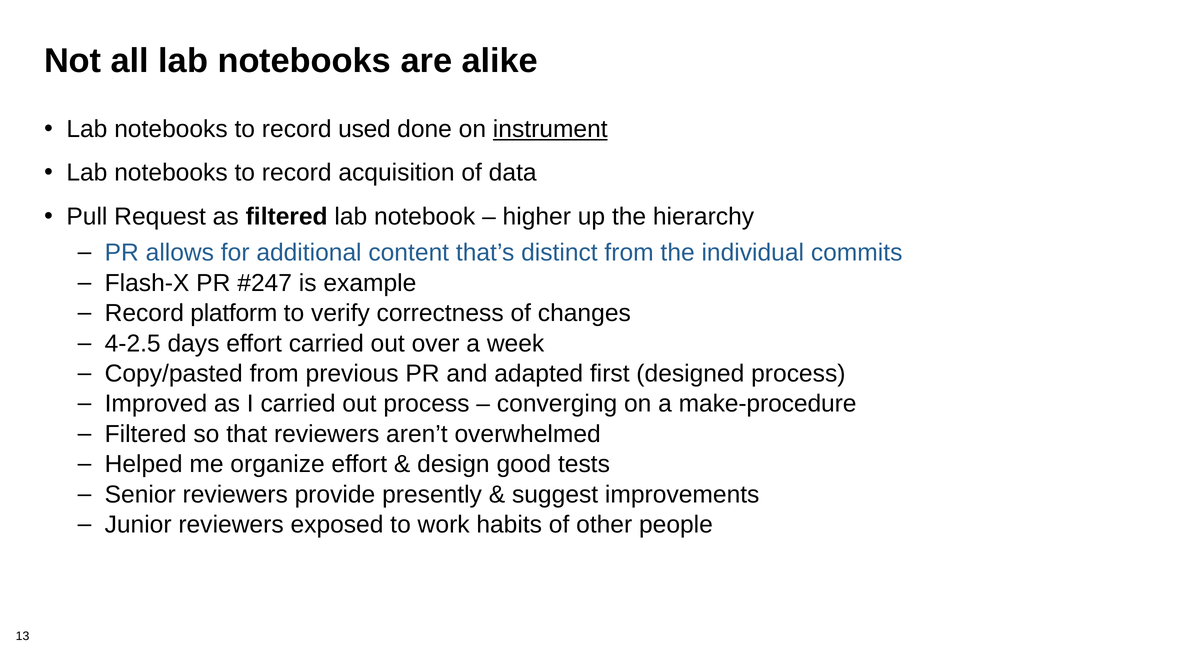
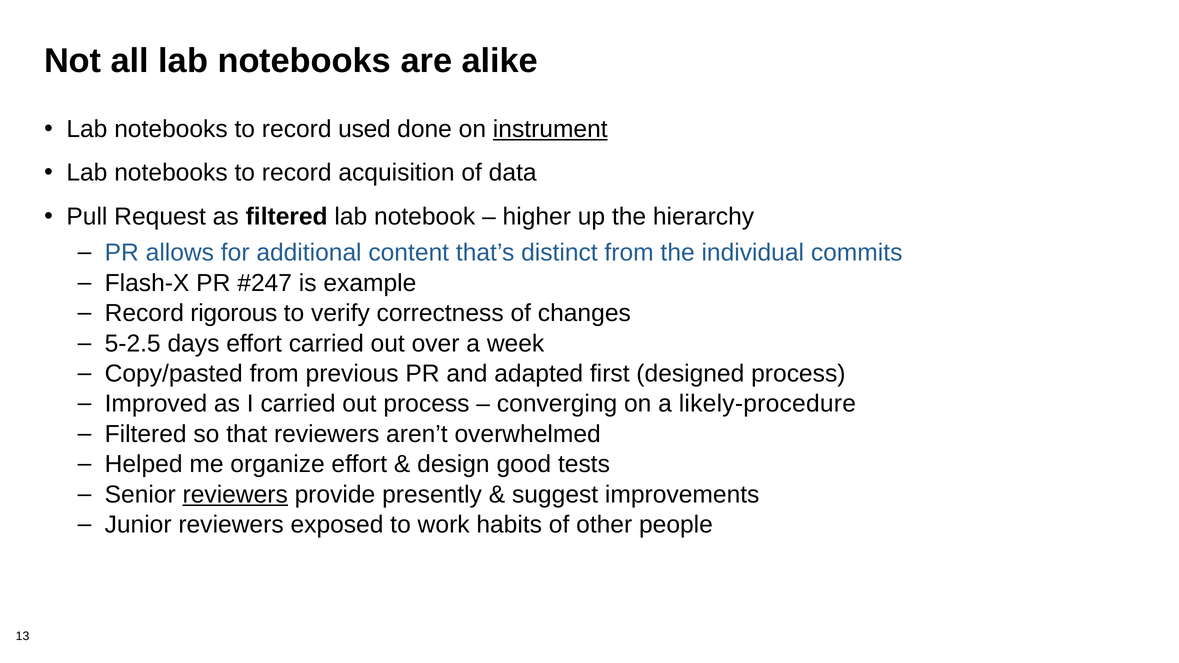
platform: platform -> rigorous
4-2.5: 4-2.5 -> 5-2.5
make-procedure: make-procedure -> likely-procedure
reviewers at (235, 495) underline: none -> present
